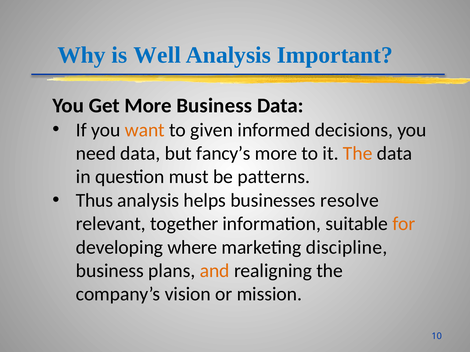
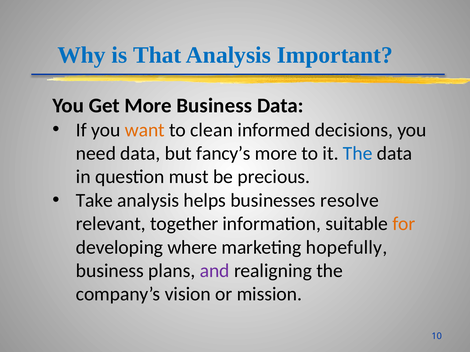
Well: Well -> That
given: given -> clean
The at (358, 154) colour: orange -> blue
patterns: patterns -> precious
Thus: Thus -> Take
discipline: discipline -> hopefully
and colour: orange -> purple
